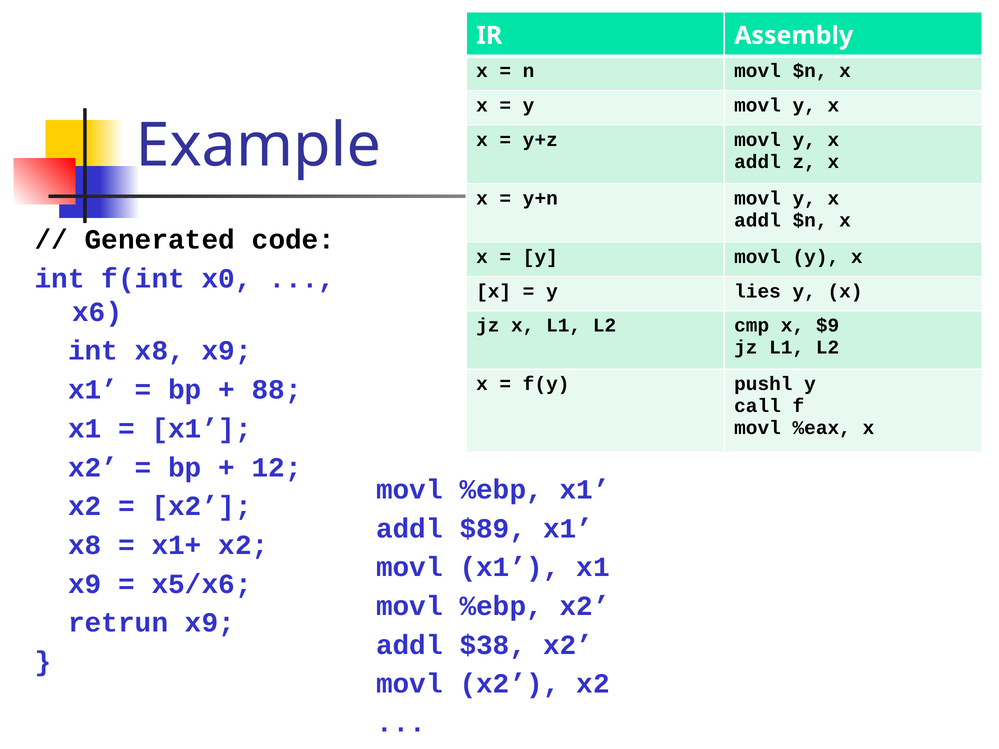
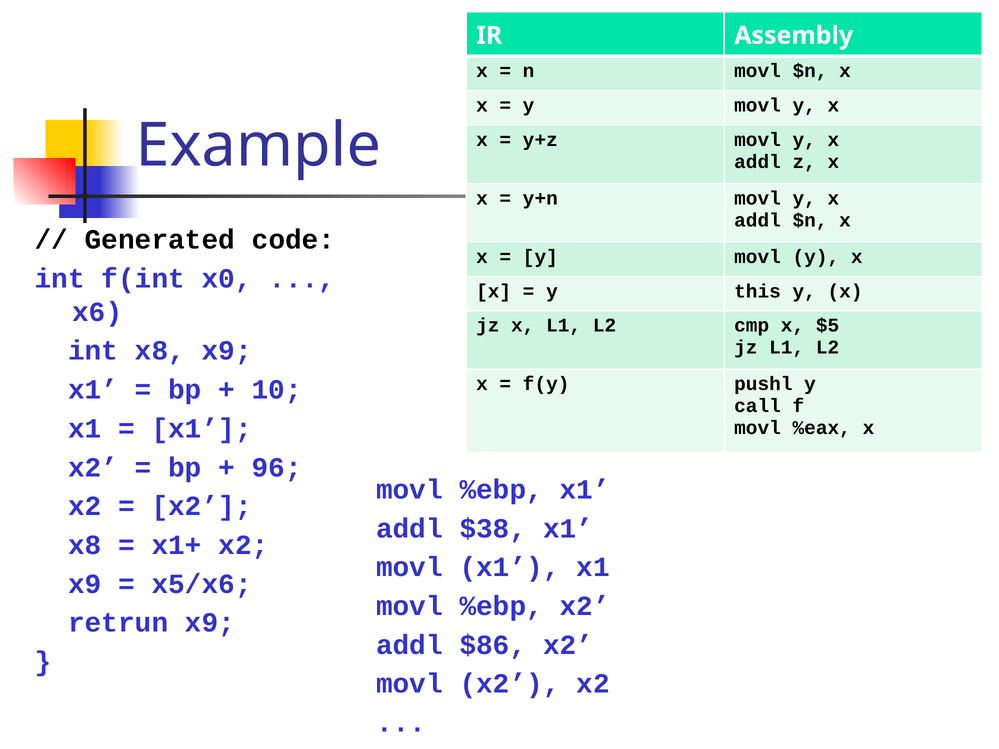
lies: lies -> this
$9: $9 -> $5
88: 88 -> 10
12: 12 -> 96
$89: $89 -> $38
$38: $38 -> $86
